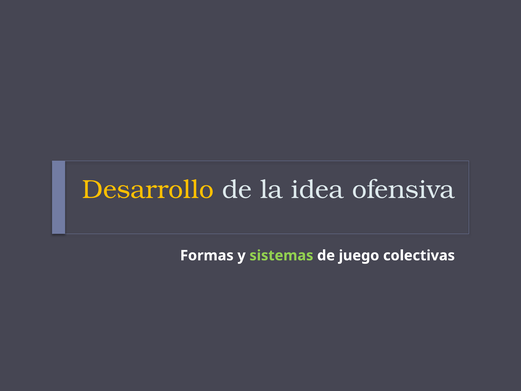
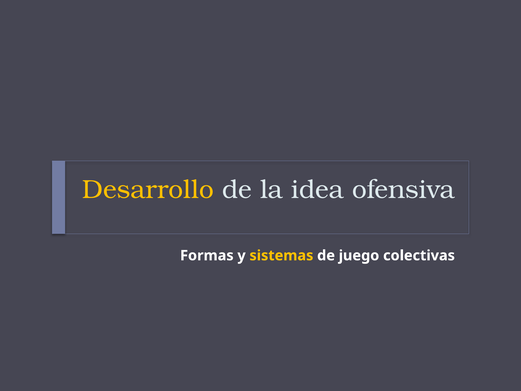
sistemas colour: light green -> yellow
